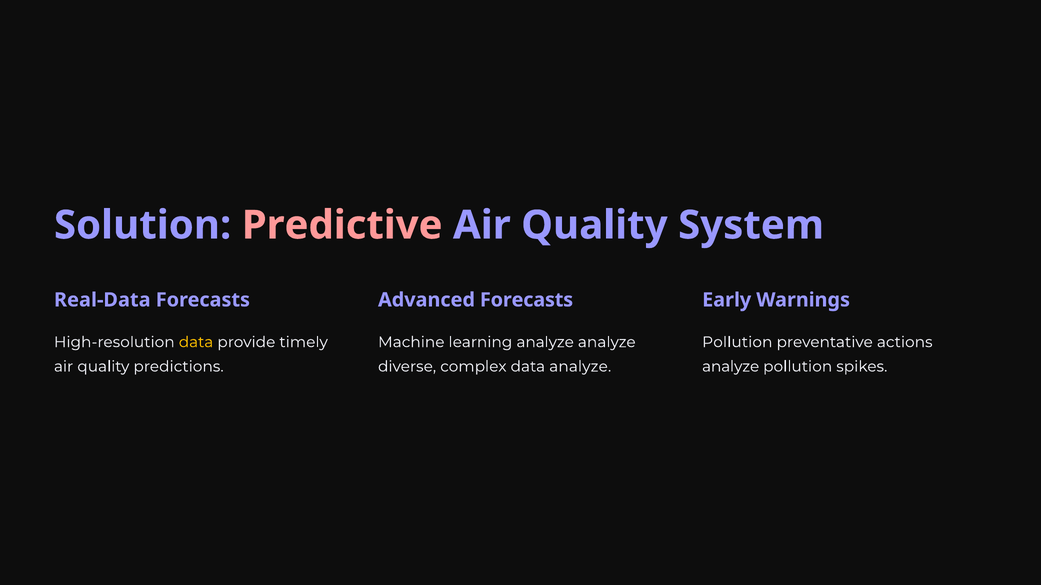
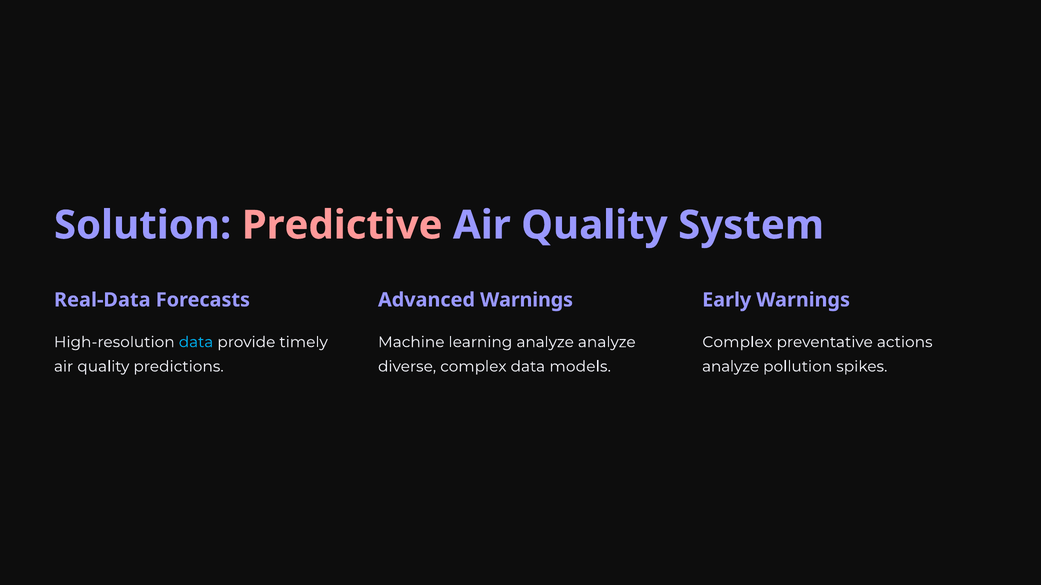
Advanced Forecasts: Forecasts -> Warnings
data at (196, 342) colour: yellow -> light blue
Pollution at (737, 342): Pollution -> Complex
data analyze: analyze -> models
